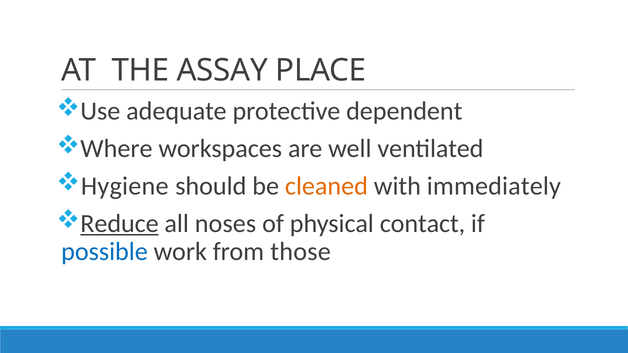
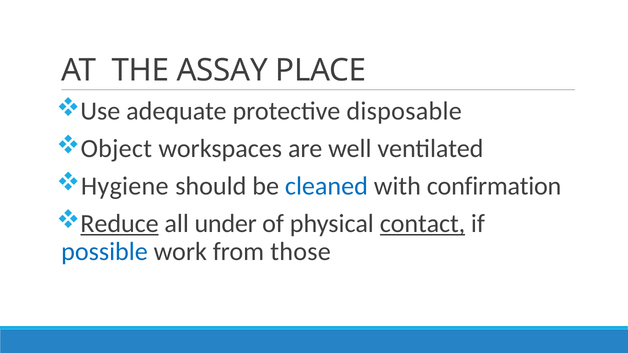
dependent: dependent -> disposable
Where: Where -> Object
cleaned colour: orange -> blue
immediately: immediately -> confirmation
noses: noses -> under
contact underline: none -> present
